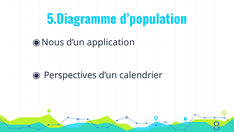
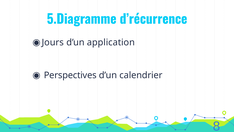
d’population: d’population -> d’récurrence
Nous: Nous -> Jours
